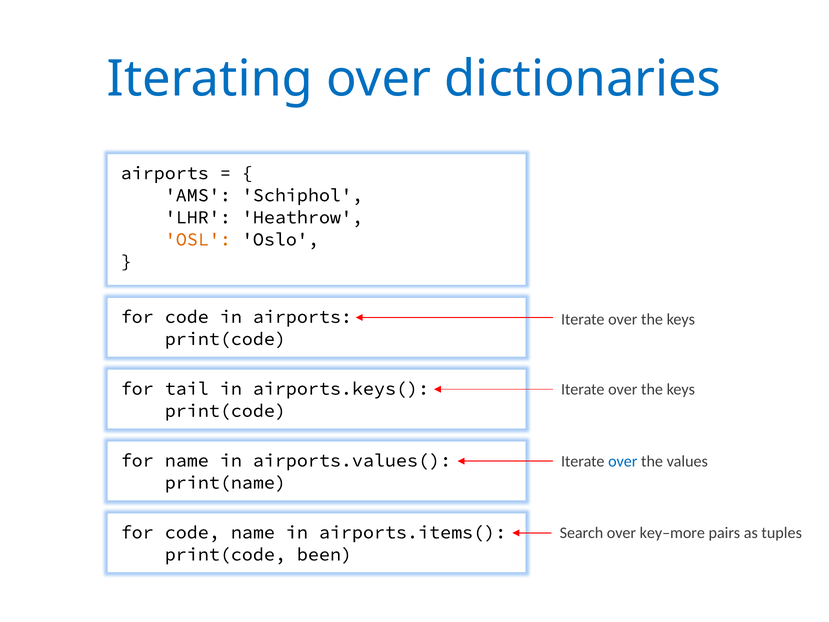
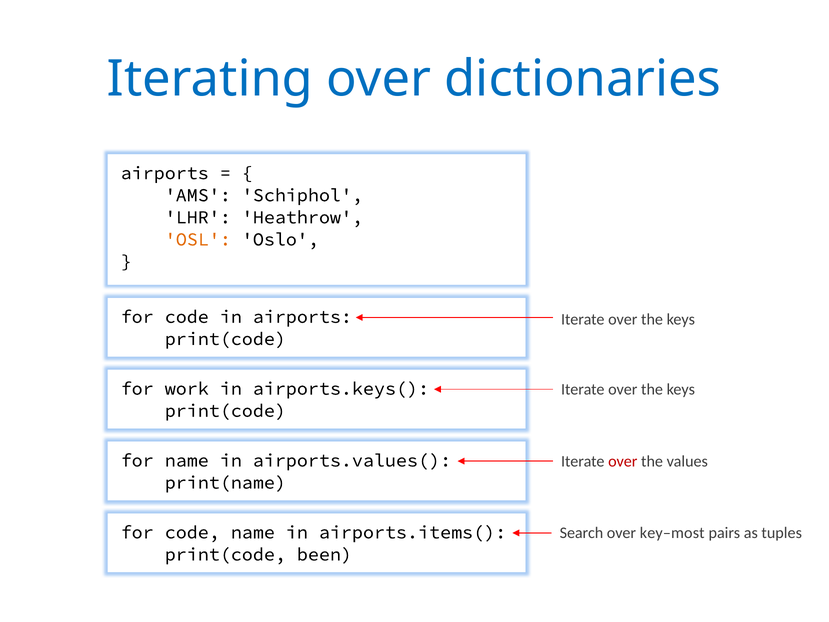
tail: tail -> work
over at (623, 461) colour: blue -> red
key–more: key–more -> key–most
